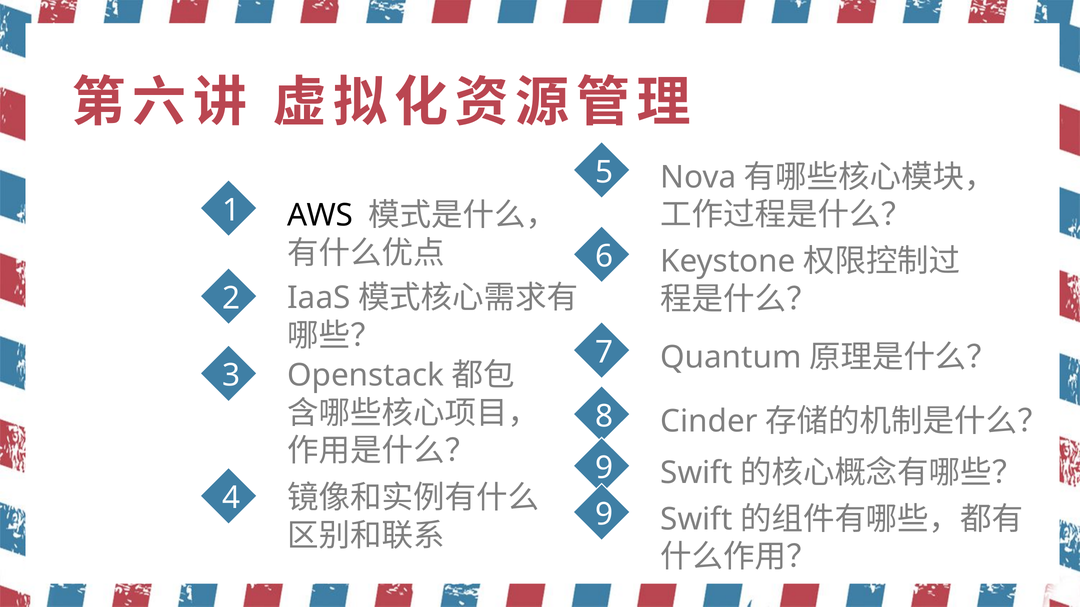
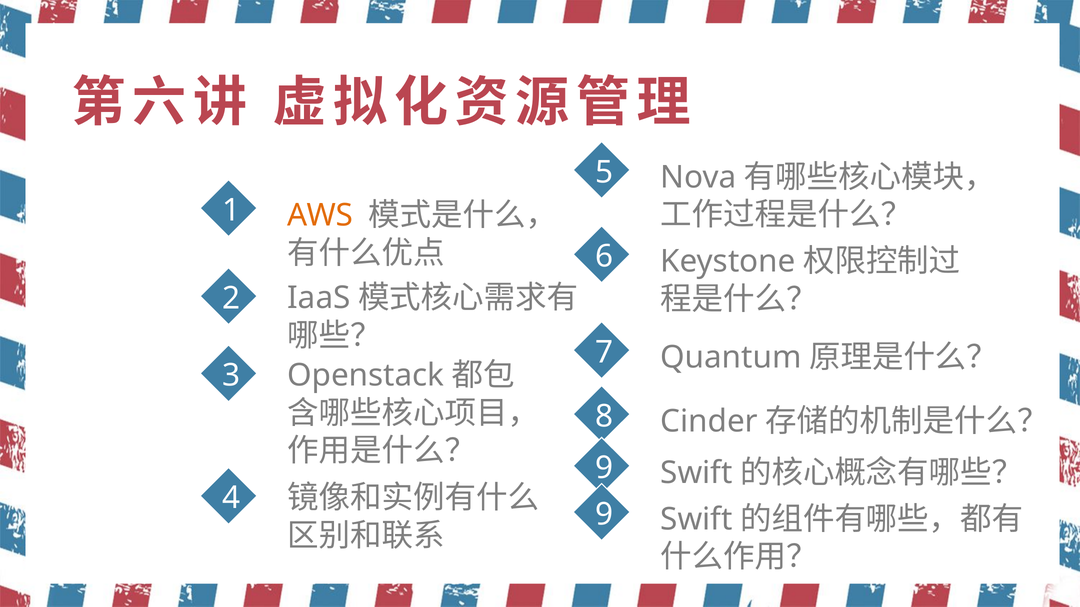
AWS colour: black -> orange
